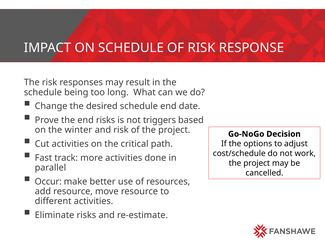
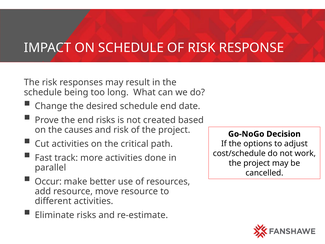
triggers: triggers -> created
winter: winter -> causes
